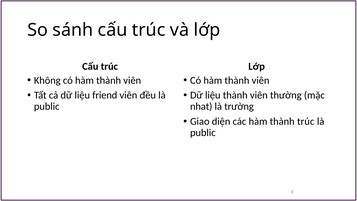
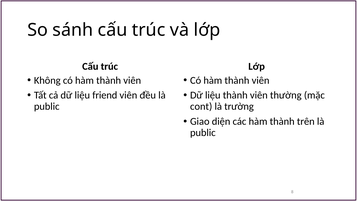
nhat: nhat -> cont
thành trúc: trúc -> trên
